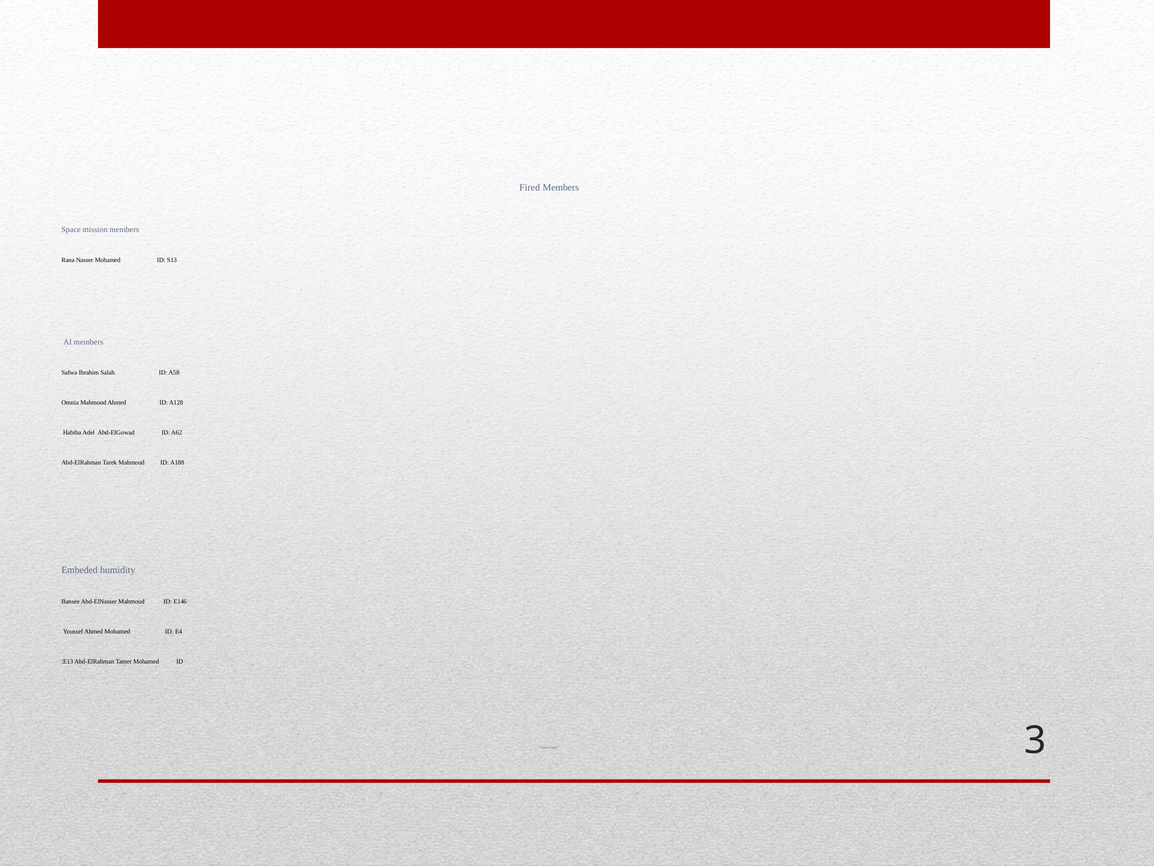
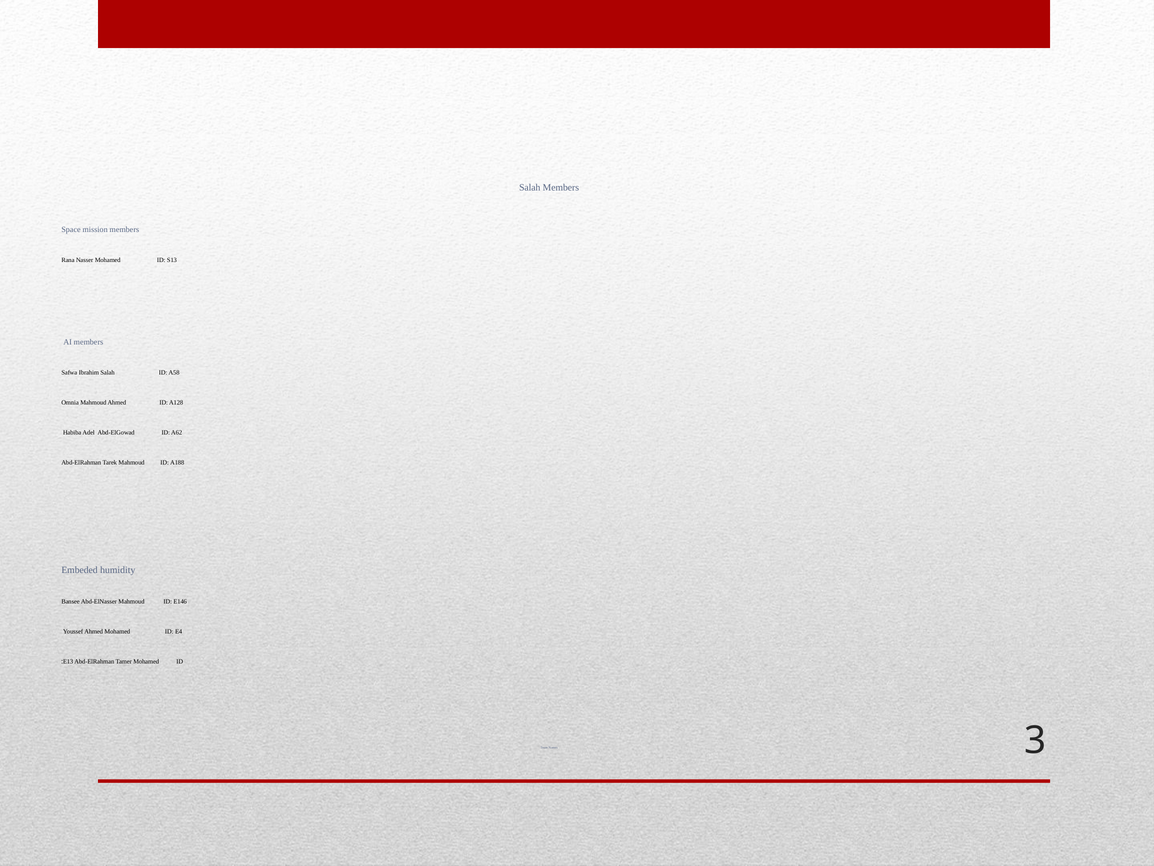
Fired at (530, 188): Fired -> Salah
